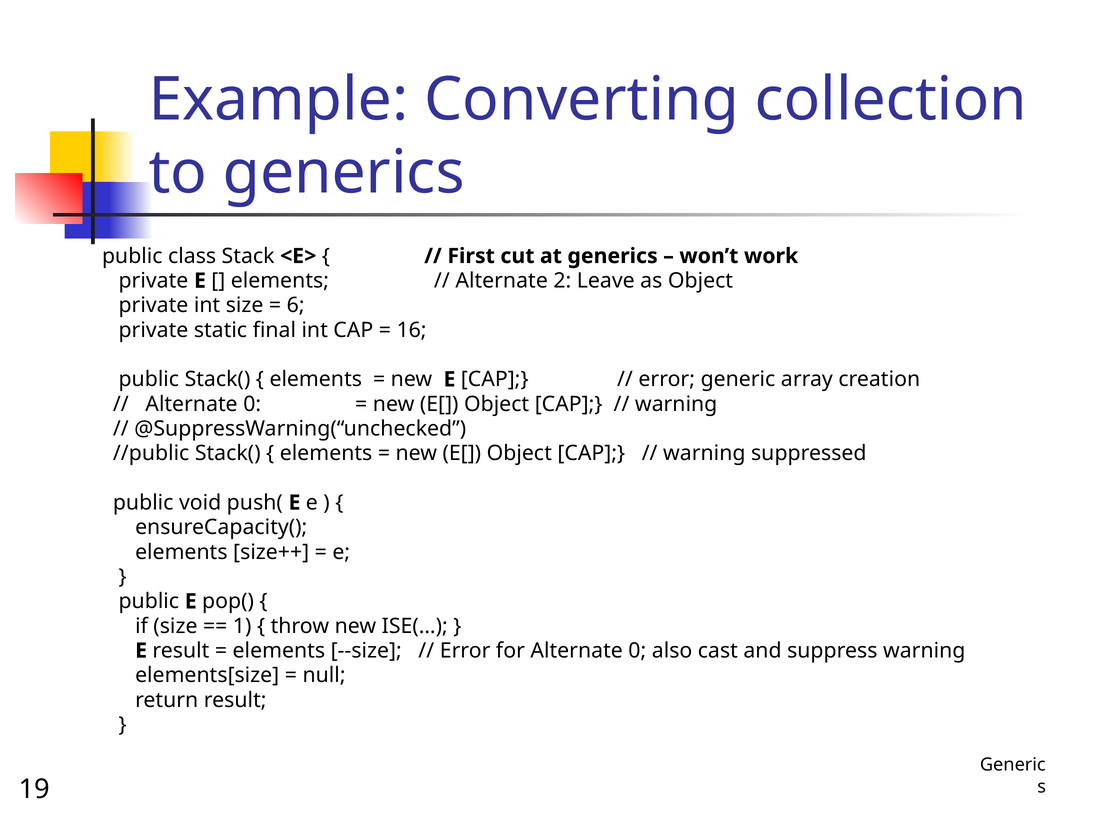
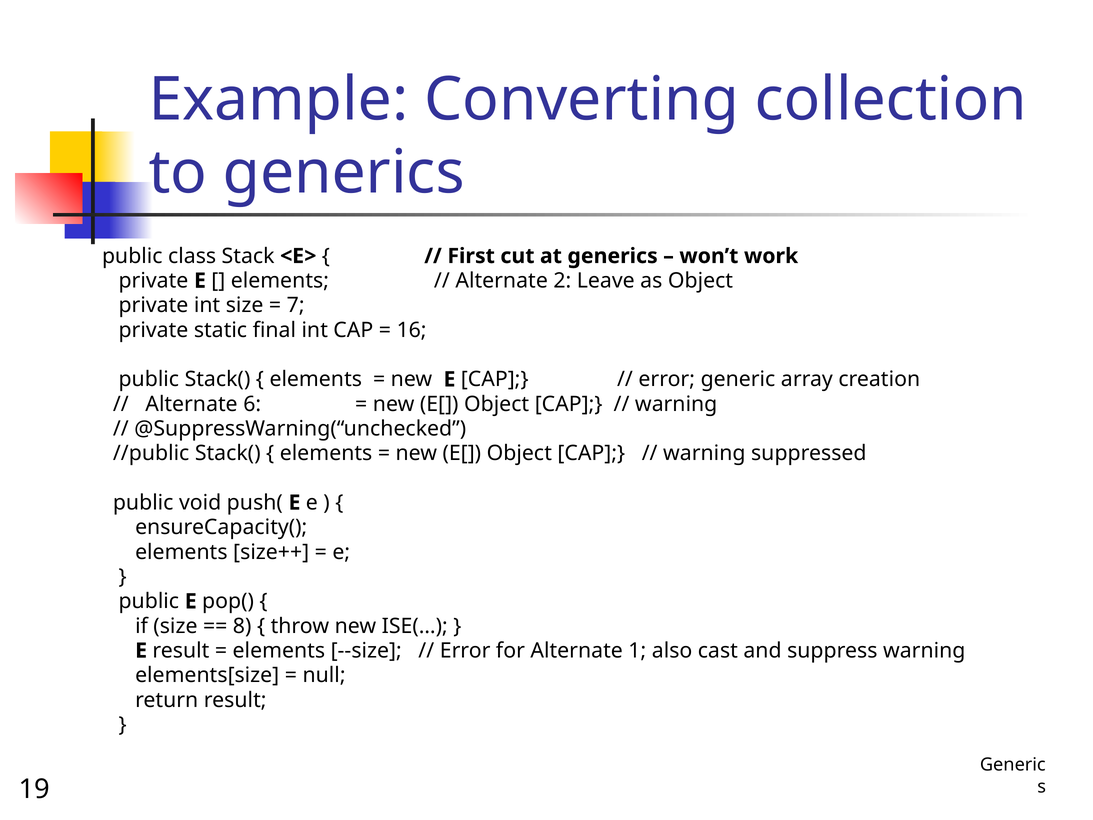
6: 6 -> 7
0 at (252, 404): 0 -> 6
1: 1 -> 8
for Alternate 0: 0 -> 1
